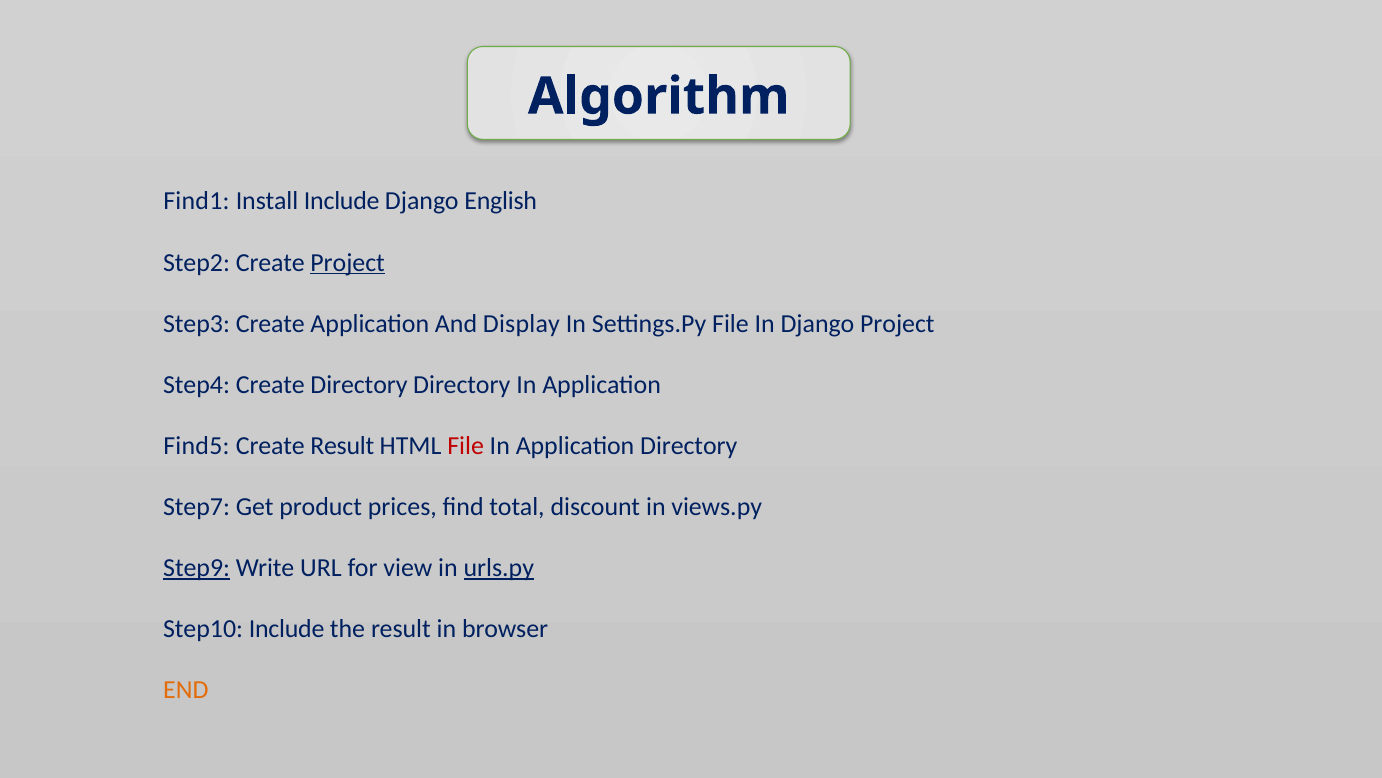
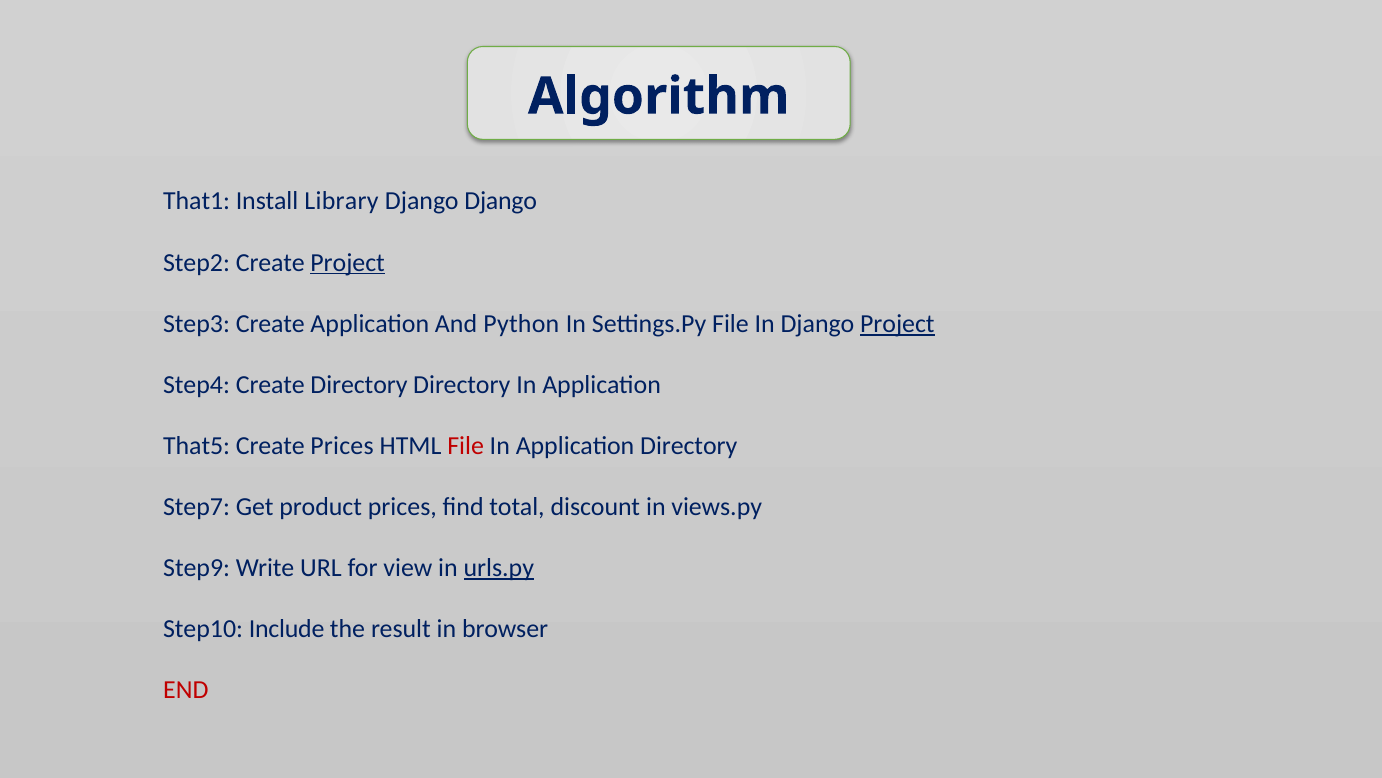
Find1: Find1 -> That1
Install Include: Include -> Library
Django English: English -> Django
Display: Display -> Python
Project at (897, 323) underline: none -> present
Find5: Find5 -> That5
Create Result: Result -> Prices
Step9 underline: present -> none
END colour: orange -> red
